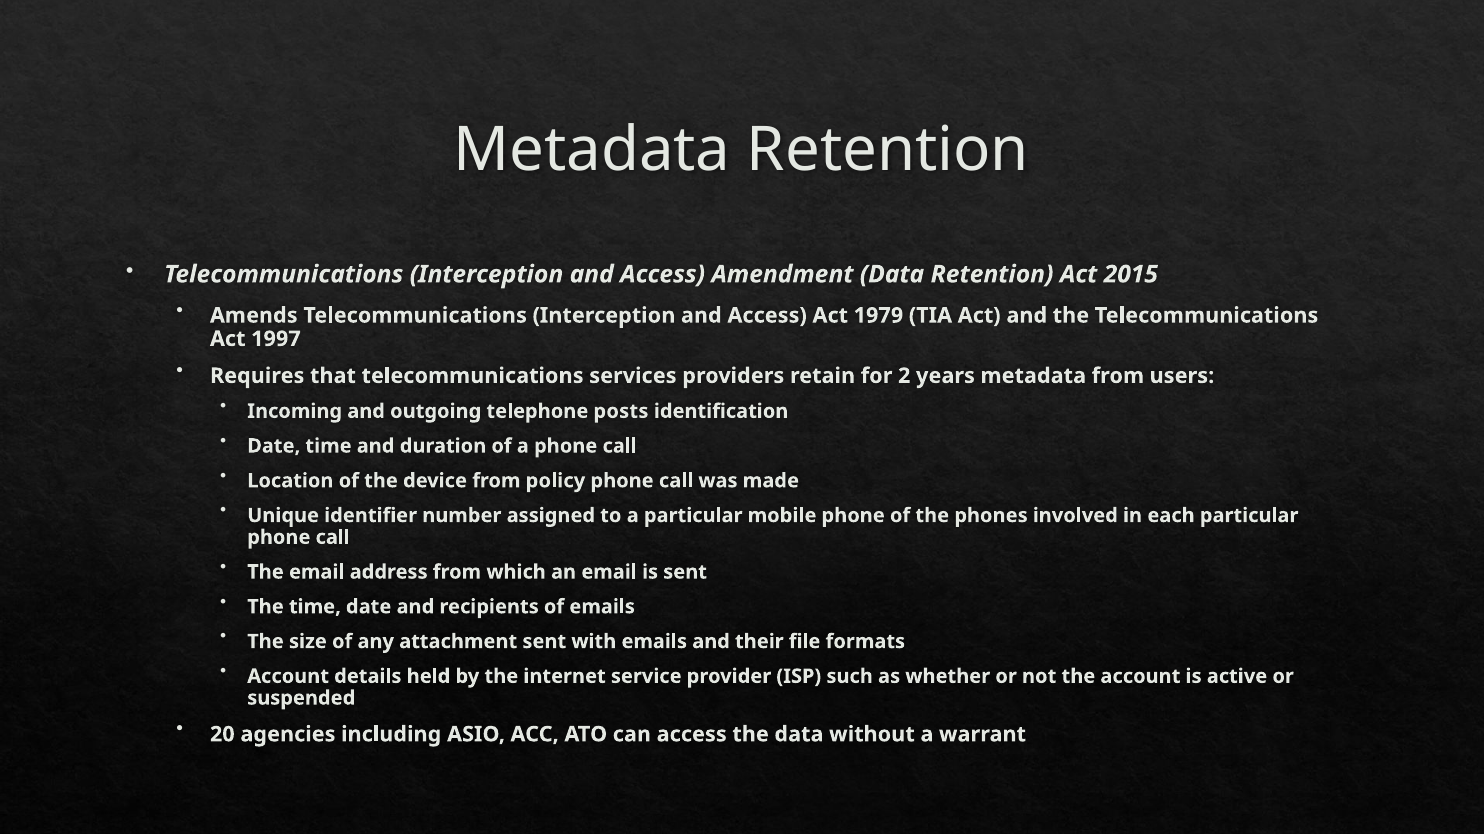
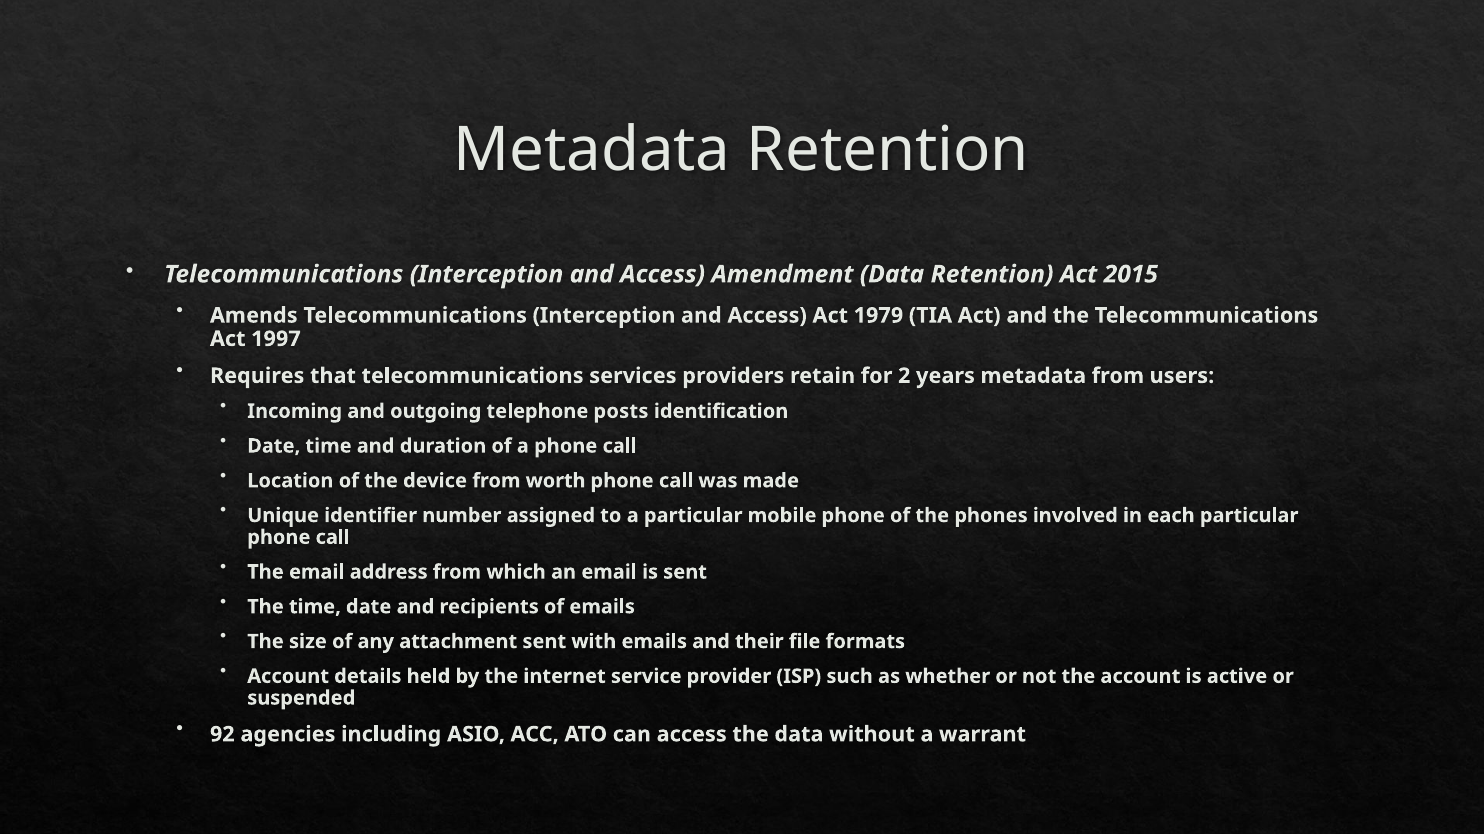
policy: policy -> worth
20: 20 -> 92
